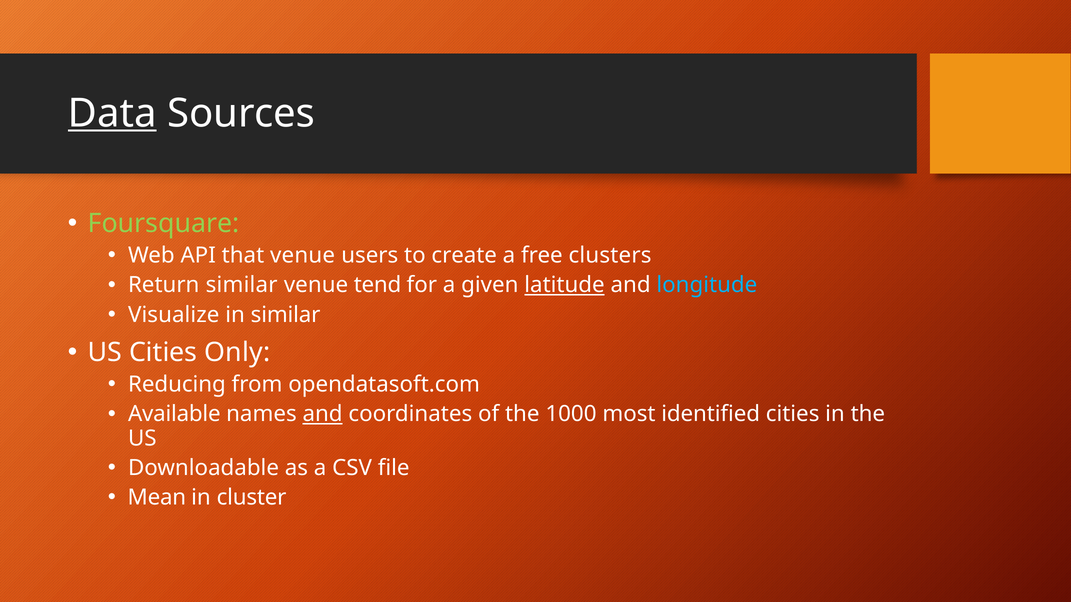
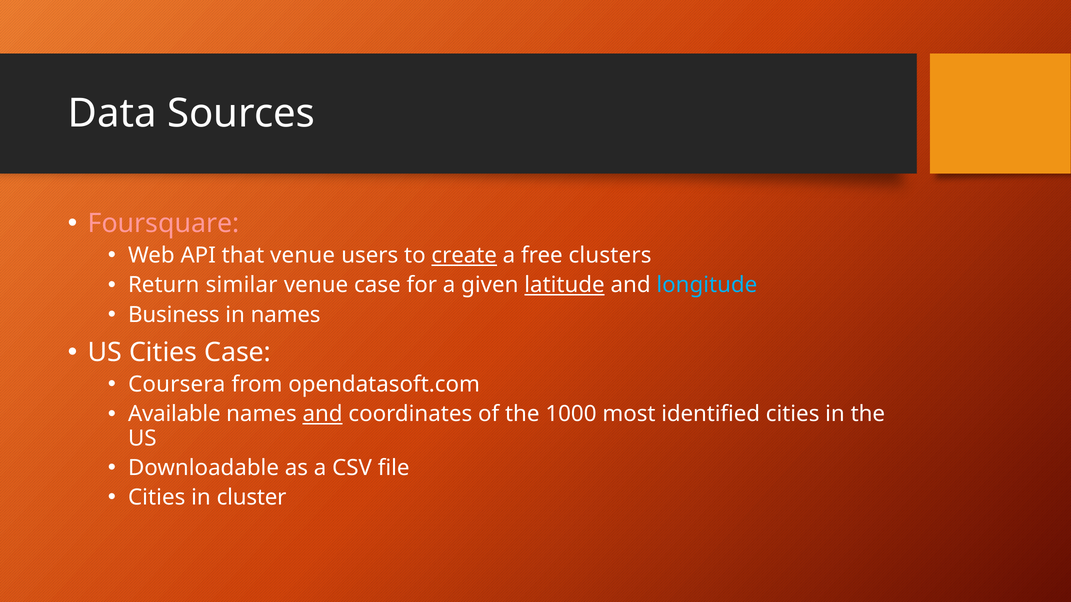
Data underline: present -> none
Foursquare colour: light green -> pink
create underline: none -> present
venue tend: tend -> case
Visualize: Visualize -> Business
in similar: similar -> names
Cities Only: Only -> Case
Reducing: Reducing -> Coursera
Mean at (157, 498): Mean -> Cities
